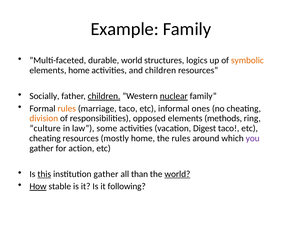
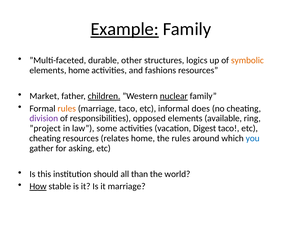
Example underline: none -> present
durable world: world -> other
and children: children -> fashions
Socially: Socially -> Market
ones: ones -> does
division colour: orange -> purple
methods: methods -> available
”culture: ”culture -> ”project
mostly: mostly -> relates
you colour: purple -> blue
action: action -> asking
this underline: present -> none
institution gather: gather -> should
world at (177, 174) underline: present -> none
it following: following -> marriage
